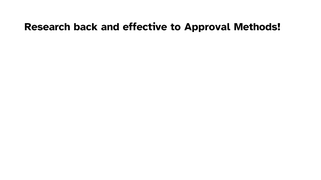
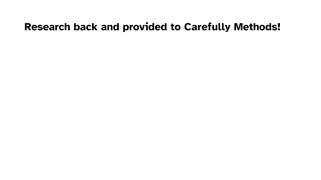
effective: effective -> provided
Approval: Approval -> Carefully
